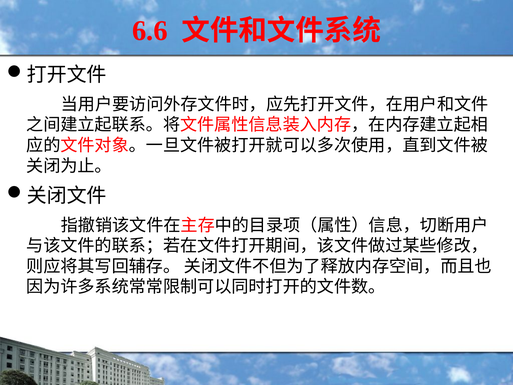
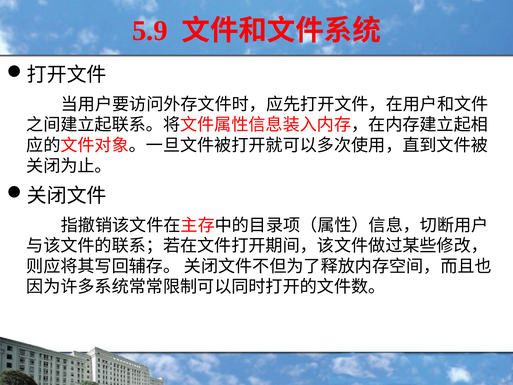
6.6: 6.6 -> 5.9
